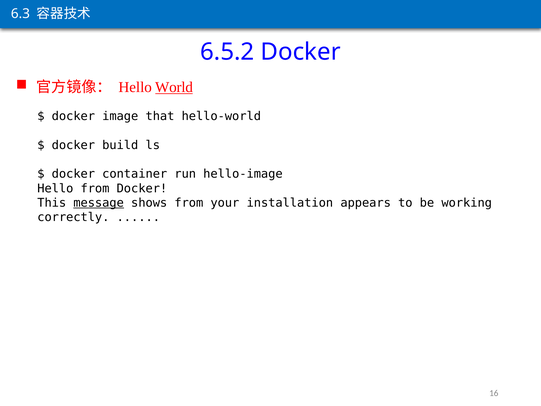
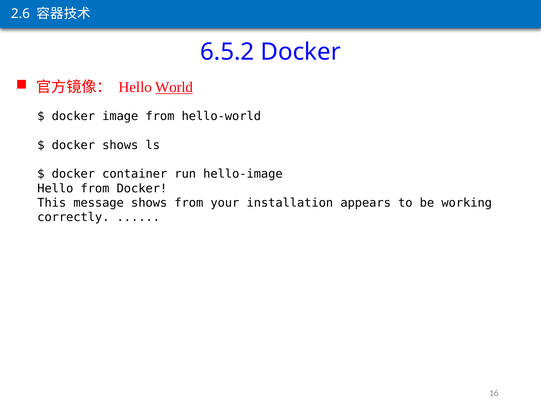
6.3: 6.3 -> 2.6
image that: that -> from
docker build: build -> shows
message underline: present -> none
